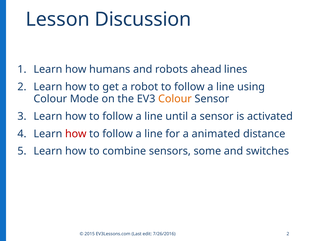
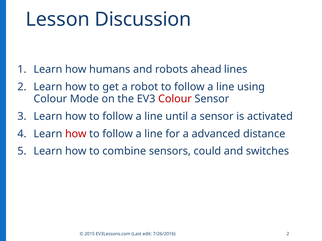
Colour at (175, 99) colour: orange -> red
animated: animated -> advanced
some: some -> could
